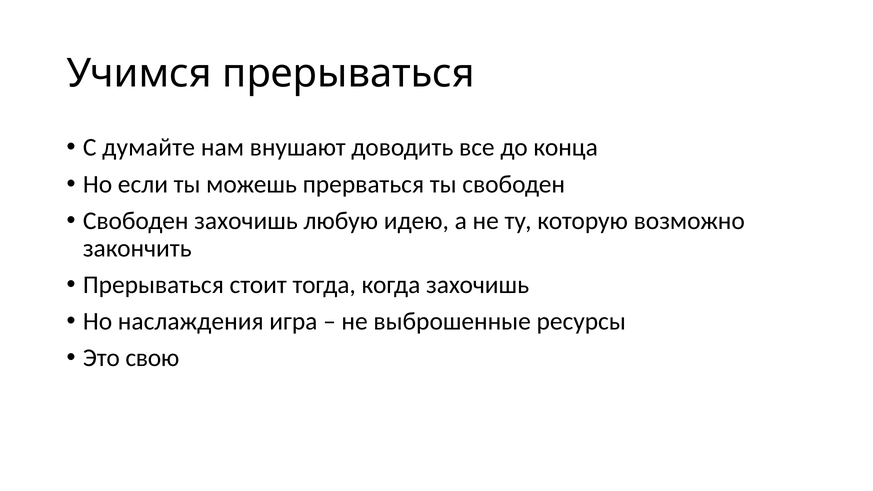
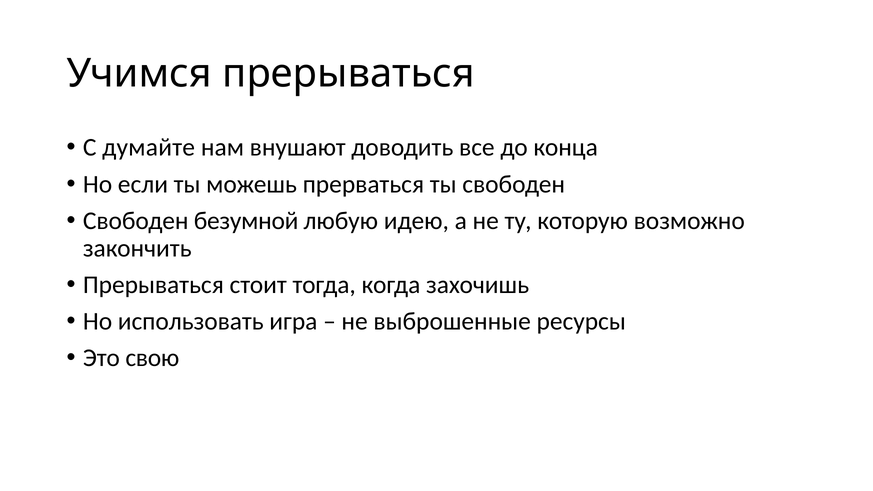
Свободен захочишь: захочишь -> безумной
наслаждения: наслаждения -> использовать
